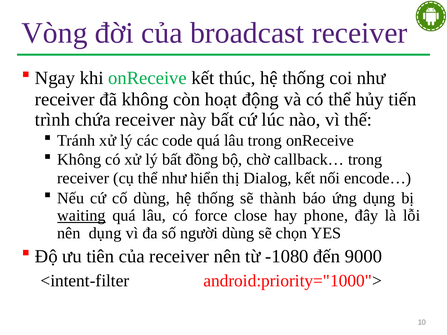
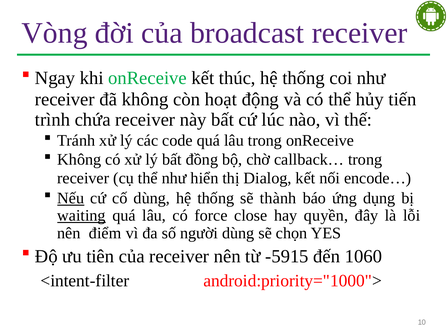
Nếu underline: none -> present
phone: phone -> quyền
nên dụng: dụng -> điểm
-1080: -1080 -> -5915
9000: 9000 -> 1060
